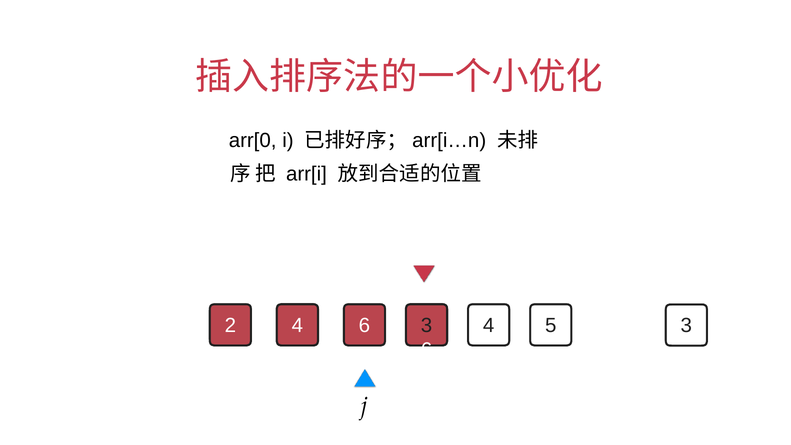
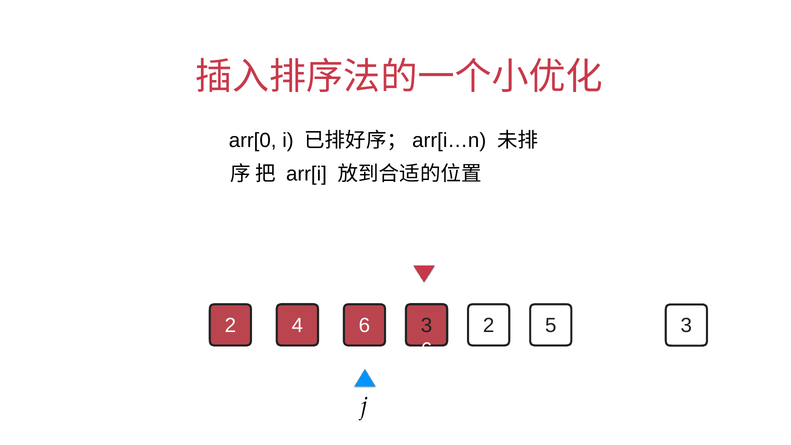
4 at (489, 325): 4 -> 2
